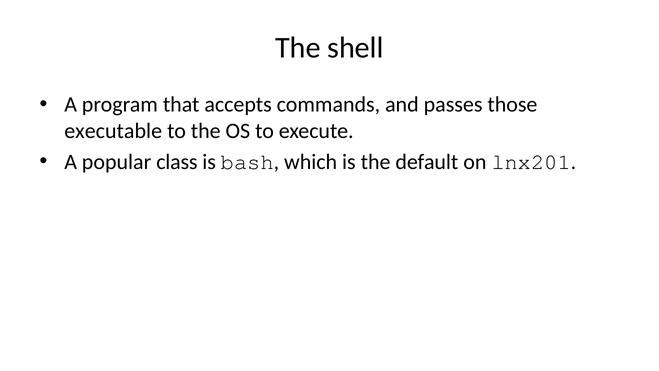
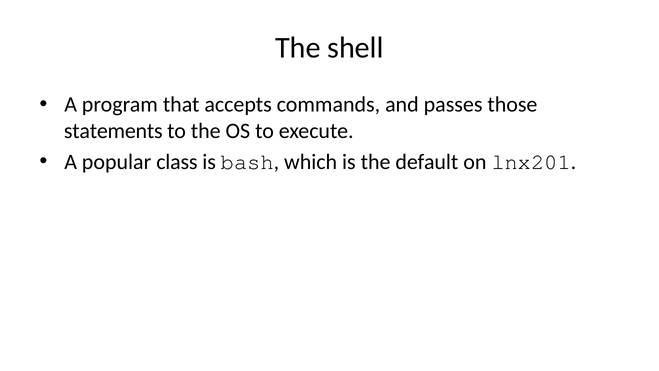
executable: executable -> statements
